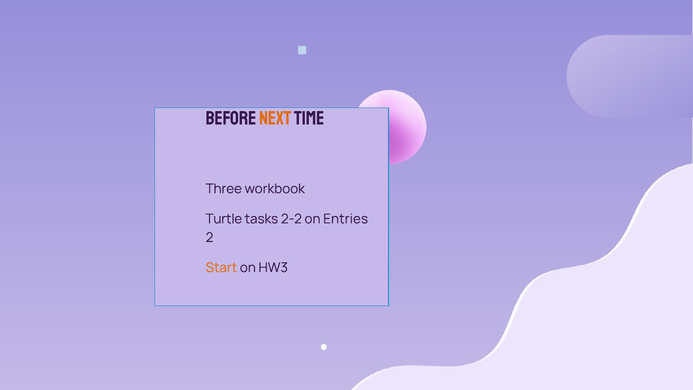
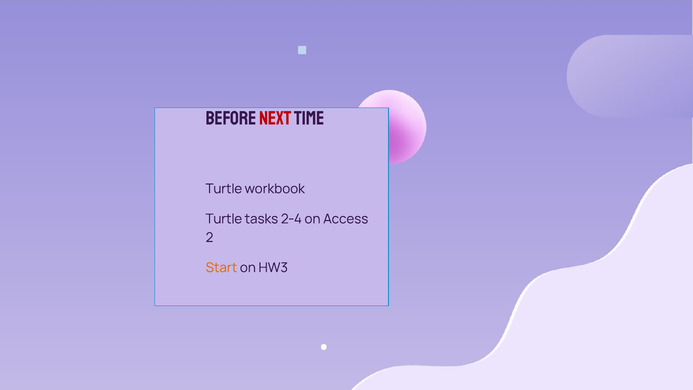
next colour: orange -> red
Three at (224, 189): Three -> Turtle
2-2: 2-2 -> 2-4
Entries: Entries -> Access
